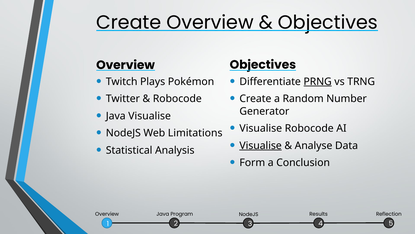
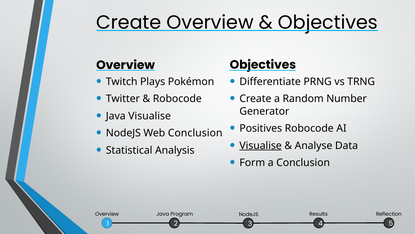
PRNG underline: present -> none
Visualise at (261, 128): Visualise -> Positives
Web Limitations: Limitations -> Conclusion
